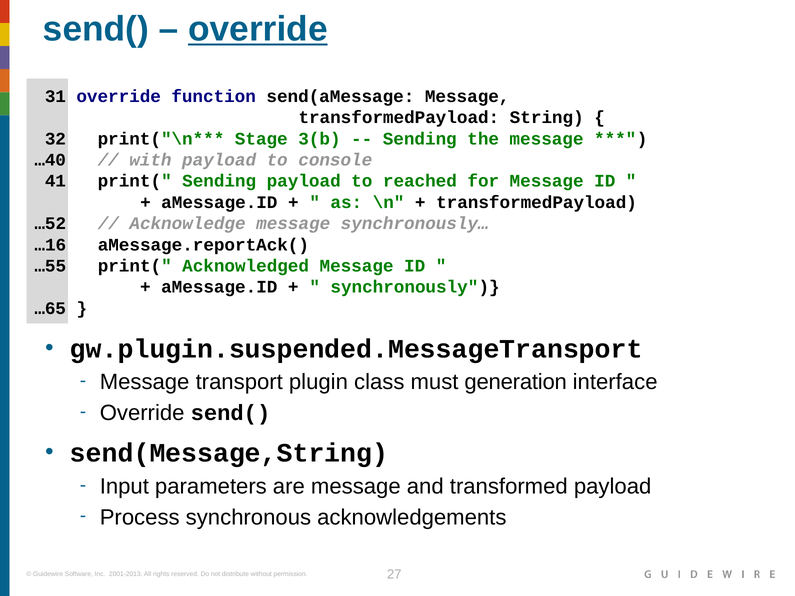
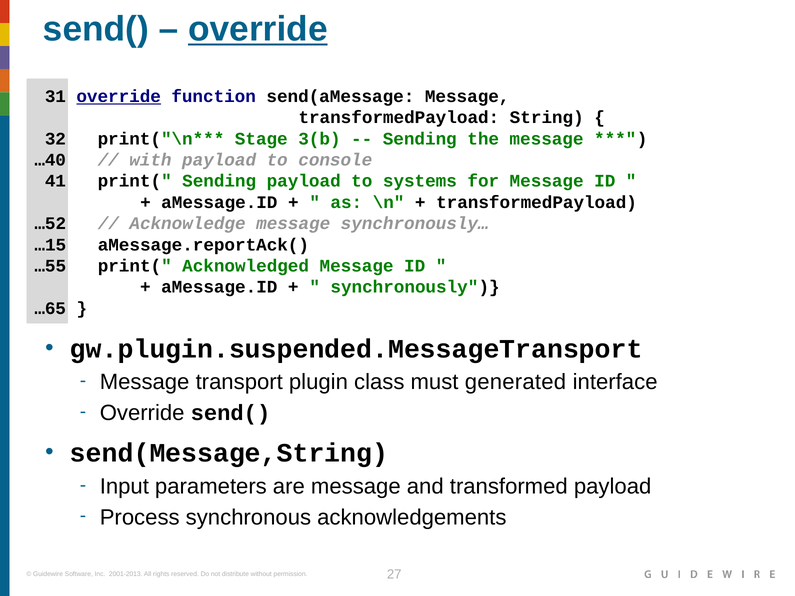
override at (119, 96) underline: none -> present
reached: reached -> systems
…16: …16 -> …15
generation: generation -> generated
